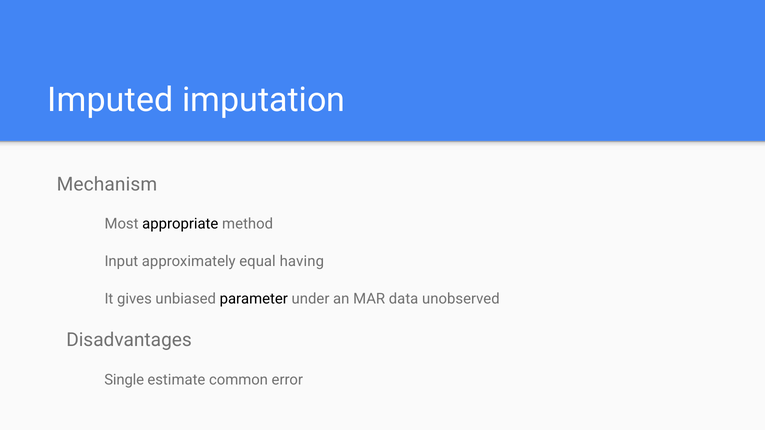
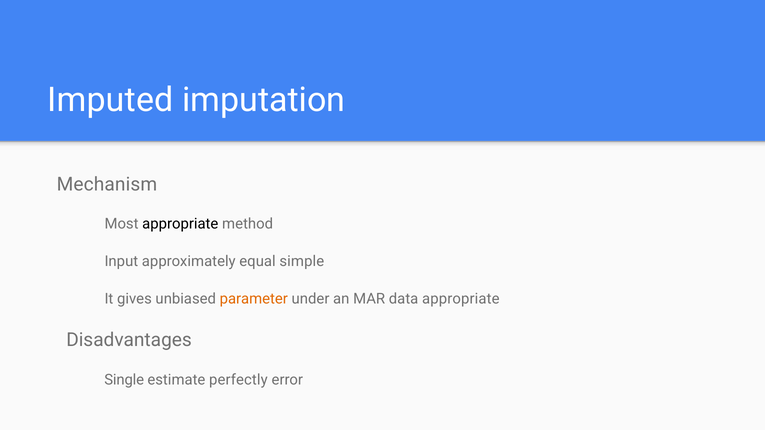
having: having -> simple
parameter colour: black -> orange
data unobserved: unobserved -> appropriate
common: common -> perfectly
